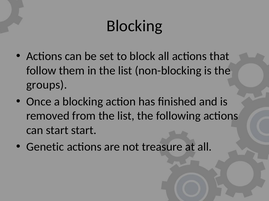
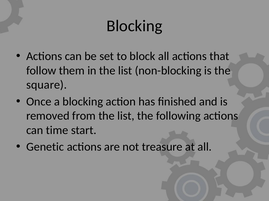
groups: groups -> square
can start: start -> time
